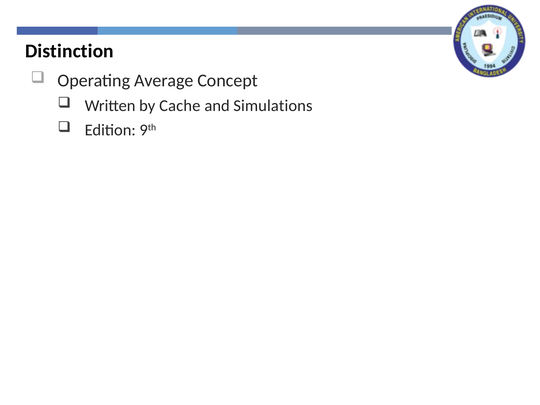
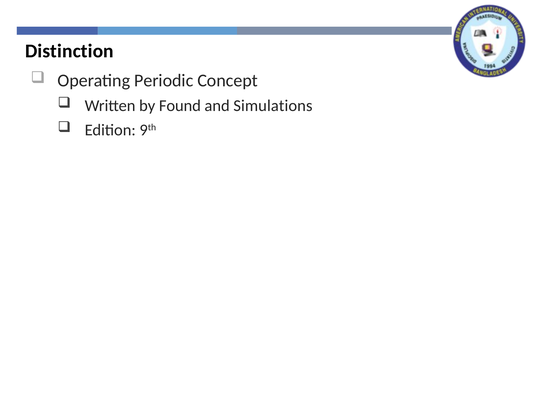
Average: Average -> Periodic
Cache: Cache -> Found
